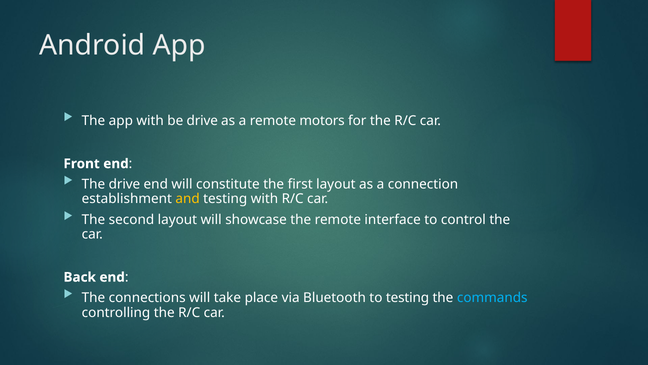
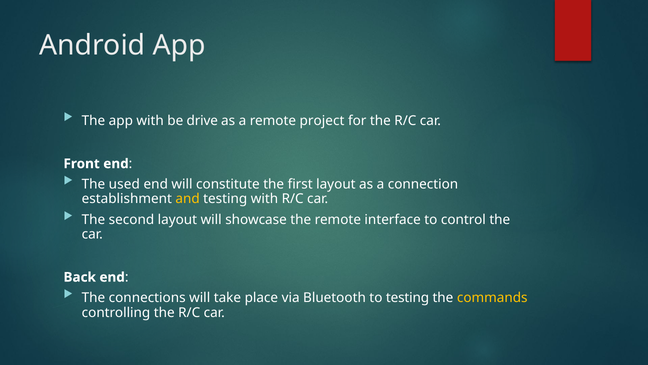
motors: motors -> project
The drive: drive -> used
commands colour: light blue -> yellow
